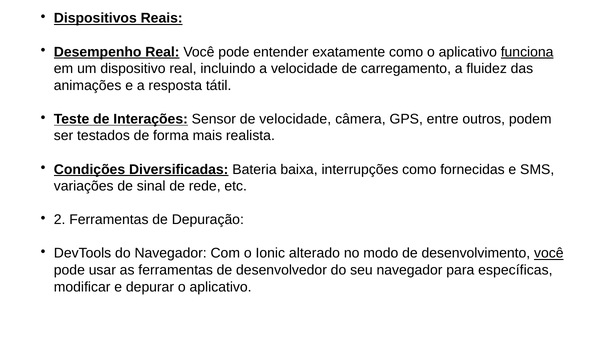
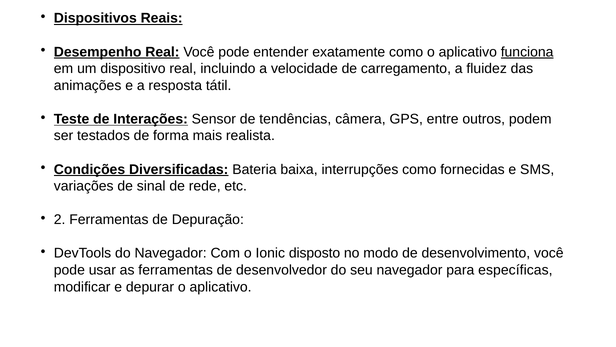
de velocidade: velocidade -> tendências
alterado: alterado -> disposto
você at (549, 253) underline: present -> none
